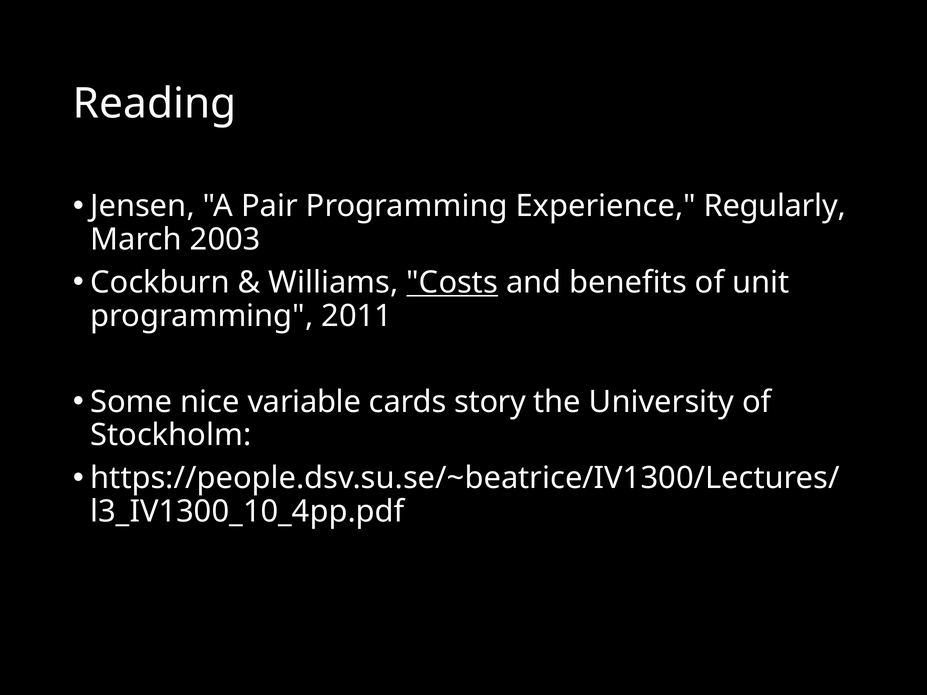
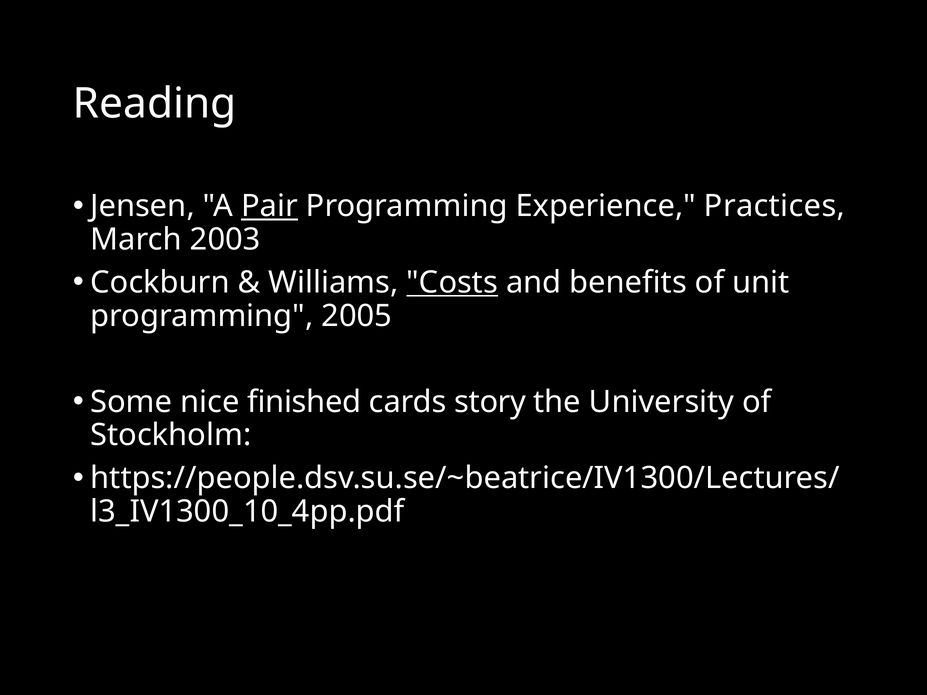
Pair underline: none -> present
Regularly: Regularly -> Practices
2011: 2011 -> 2005
variable: variable -> finished
